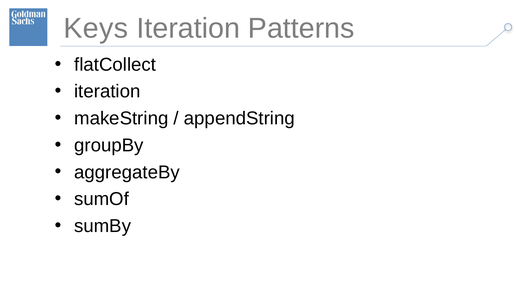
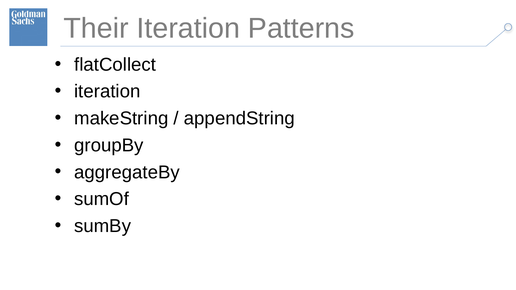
Keys: Keys -> Their
